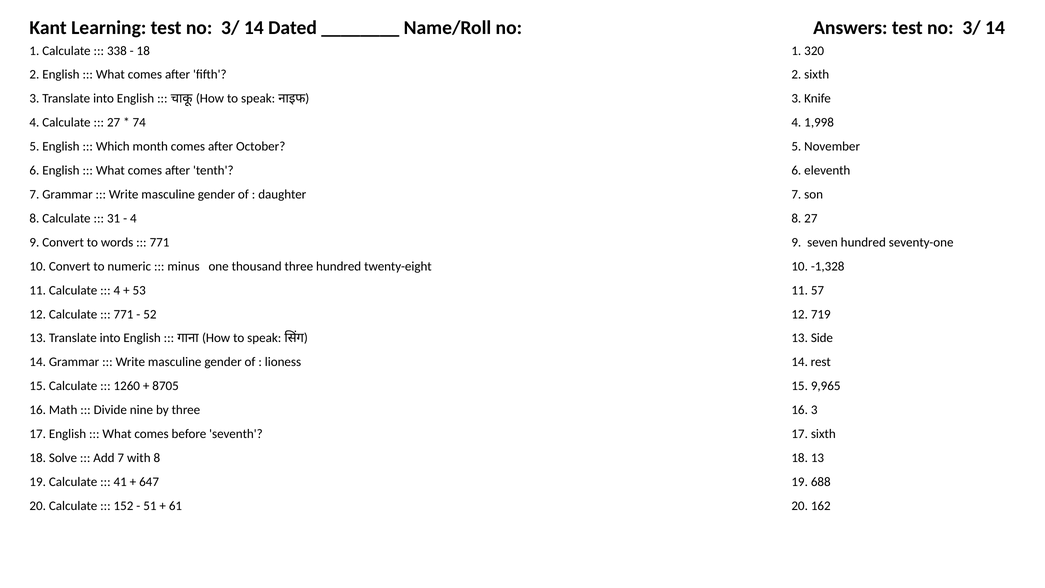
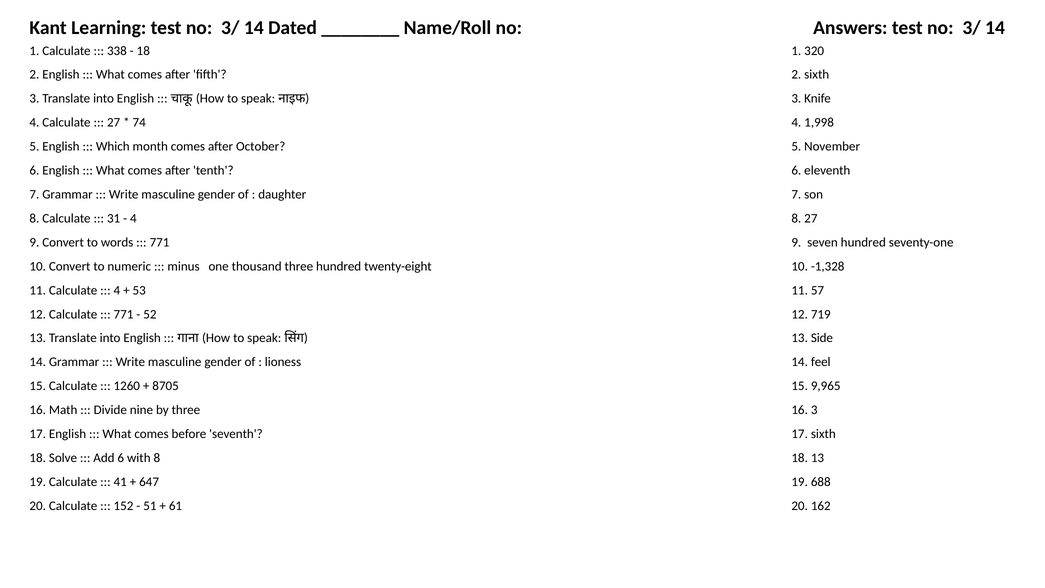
rest: rest -> feel
Add 7: 7 -> 6
